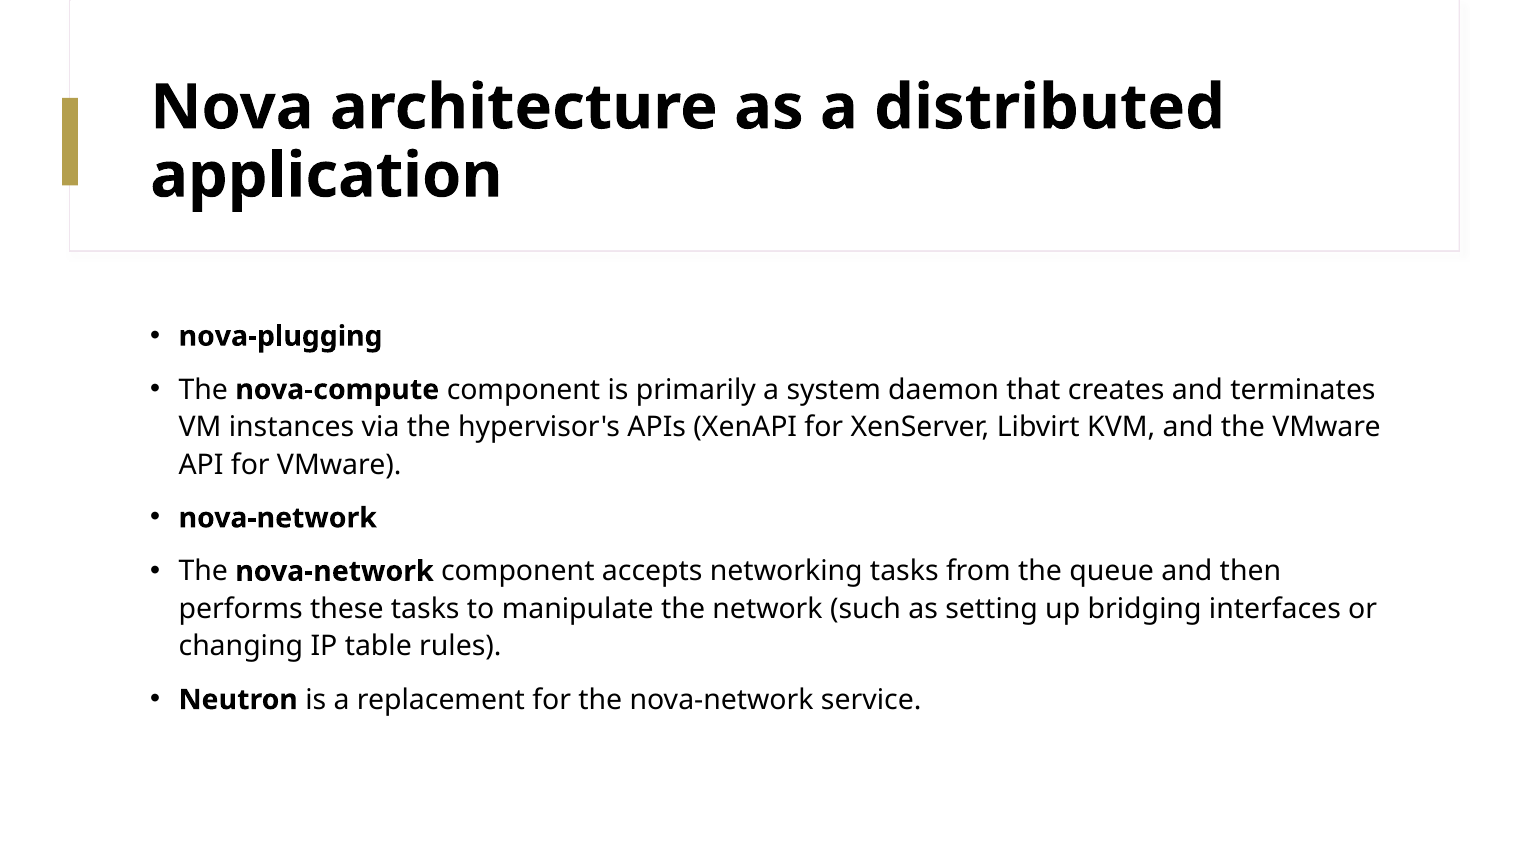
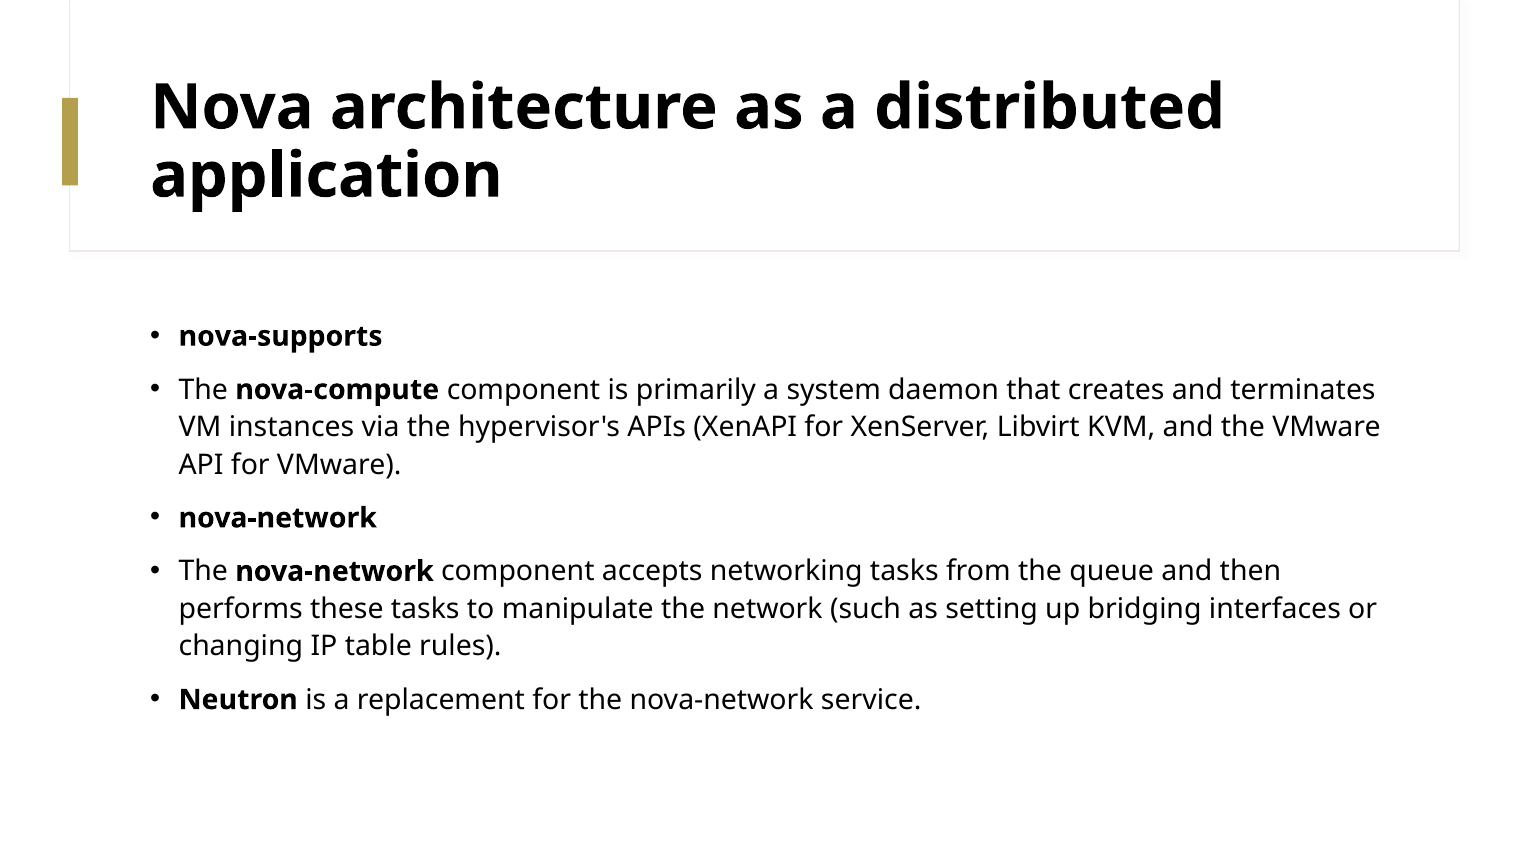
nova-plugging: nova-plugging -> nova-supports
